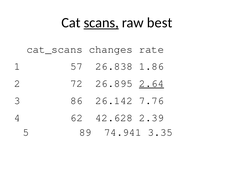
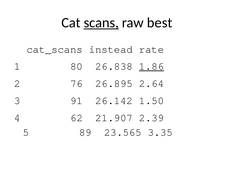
changes: changes -> instead
57: 57 -> 80
1.86 underline: none -> present
72: 72 -> 76
2.64 underline: present -> none
86: 86 -> 91
7.76: 7.76 -> 1.50
42.628: 42.628 -> 21.907
74.941: 74.941 -> 23.565
